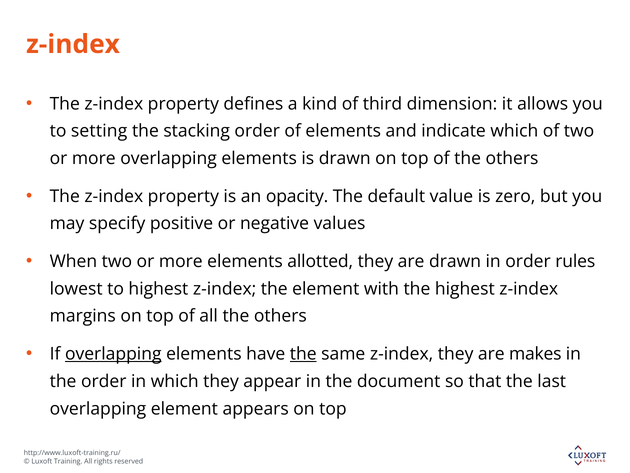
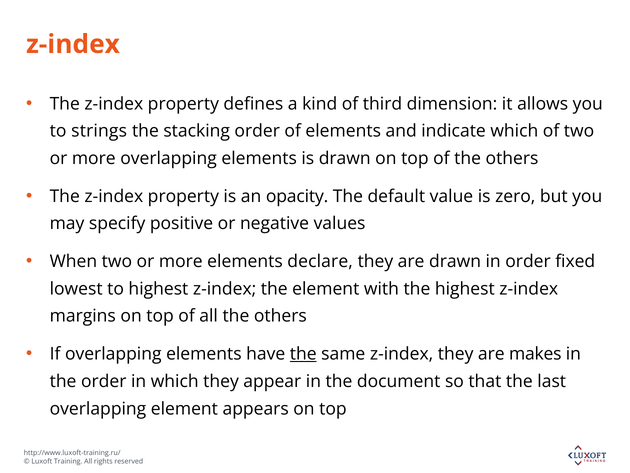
setting: setting -> strings
allotted: allotted -> declare
rules: rules -> fixed
overlapping at (113, 354) underline: present -> none
